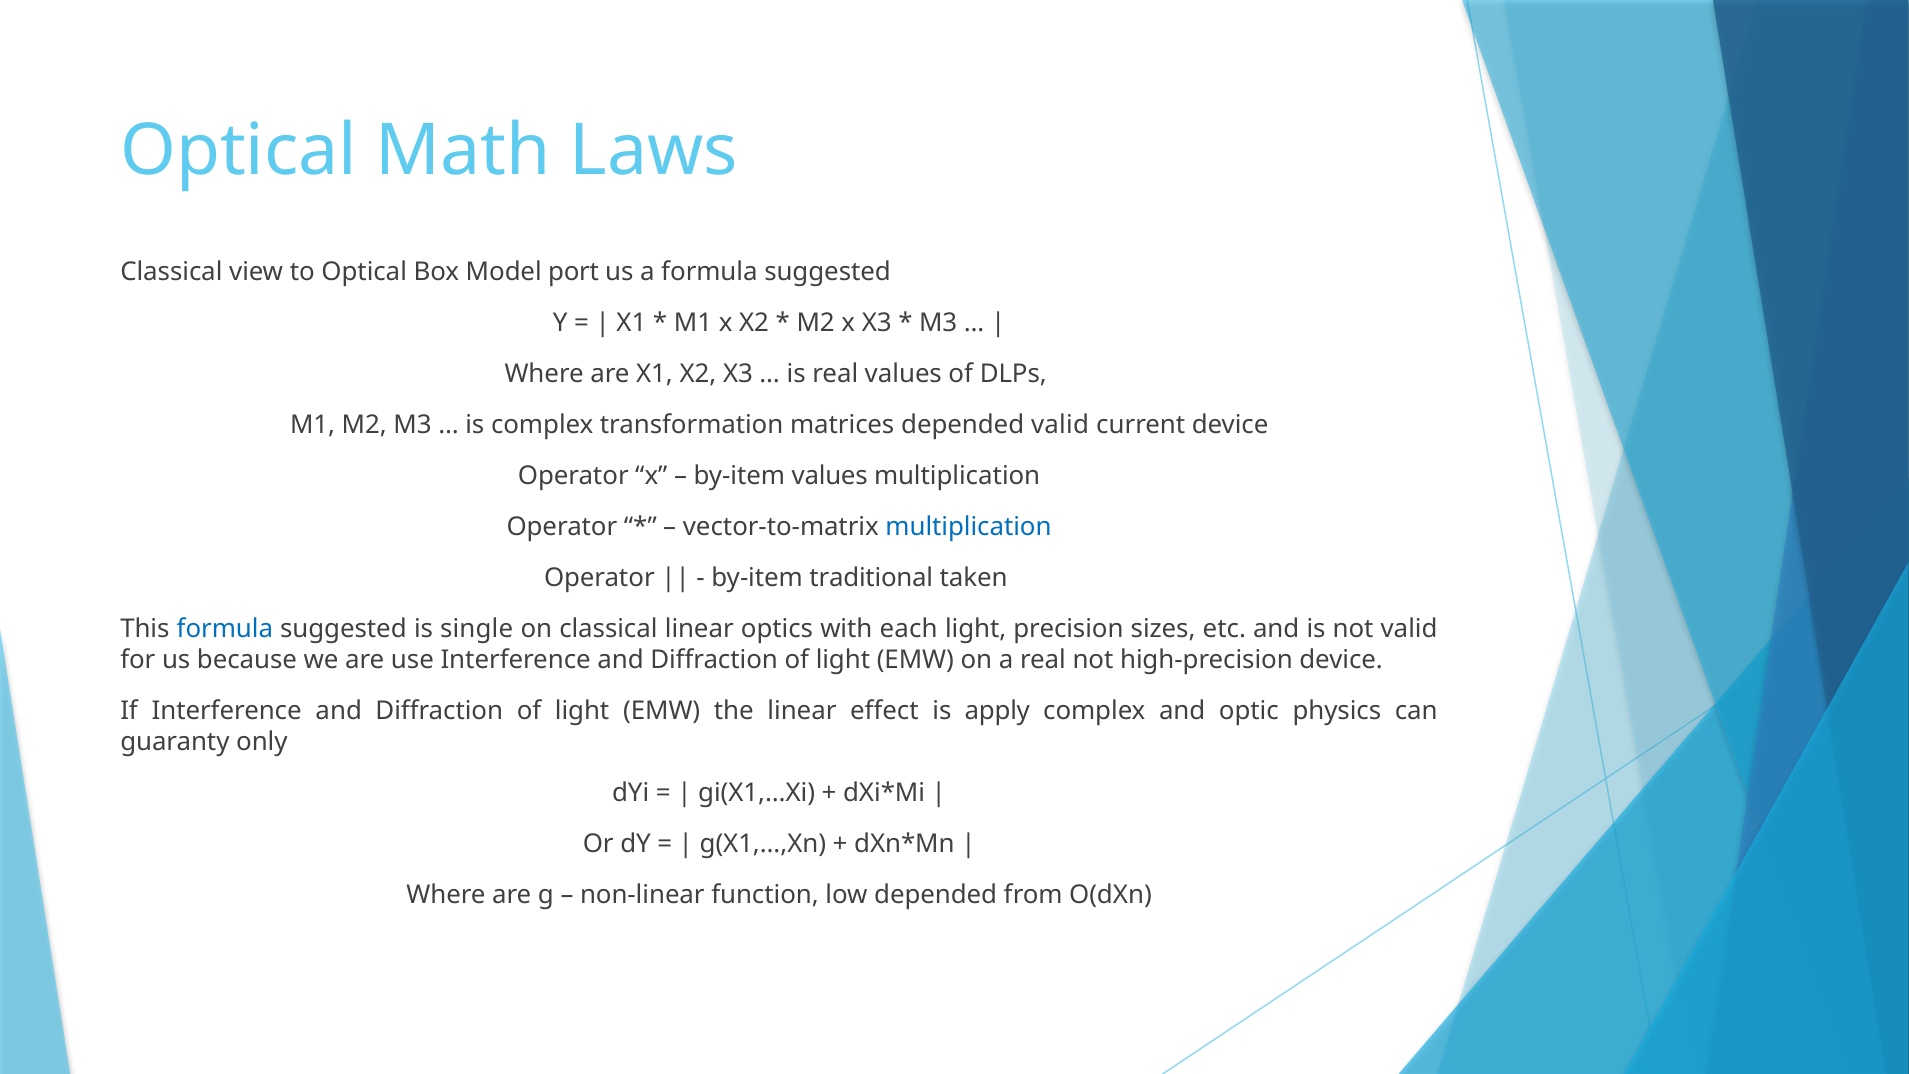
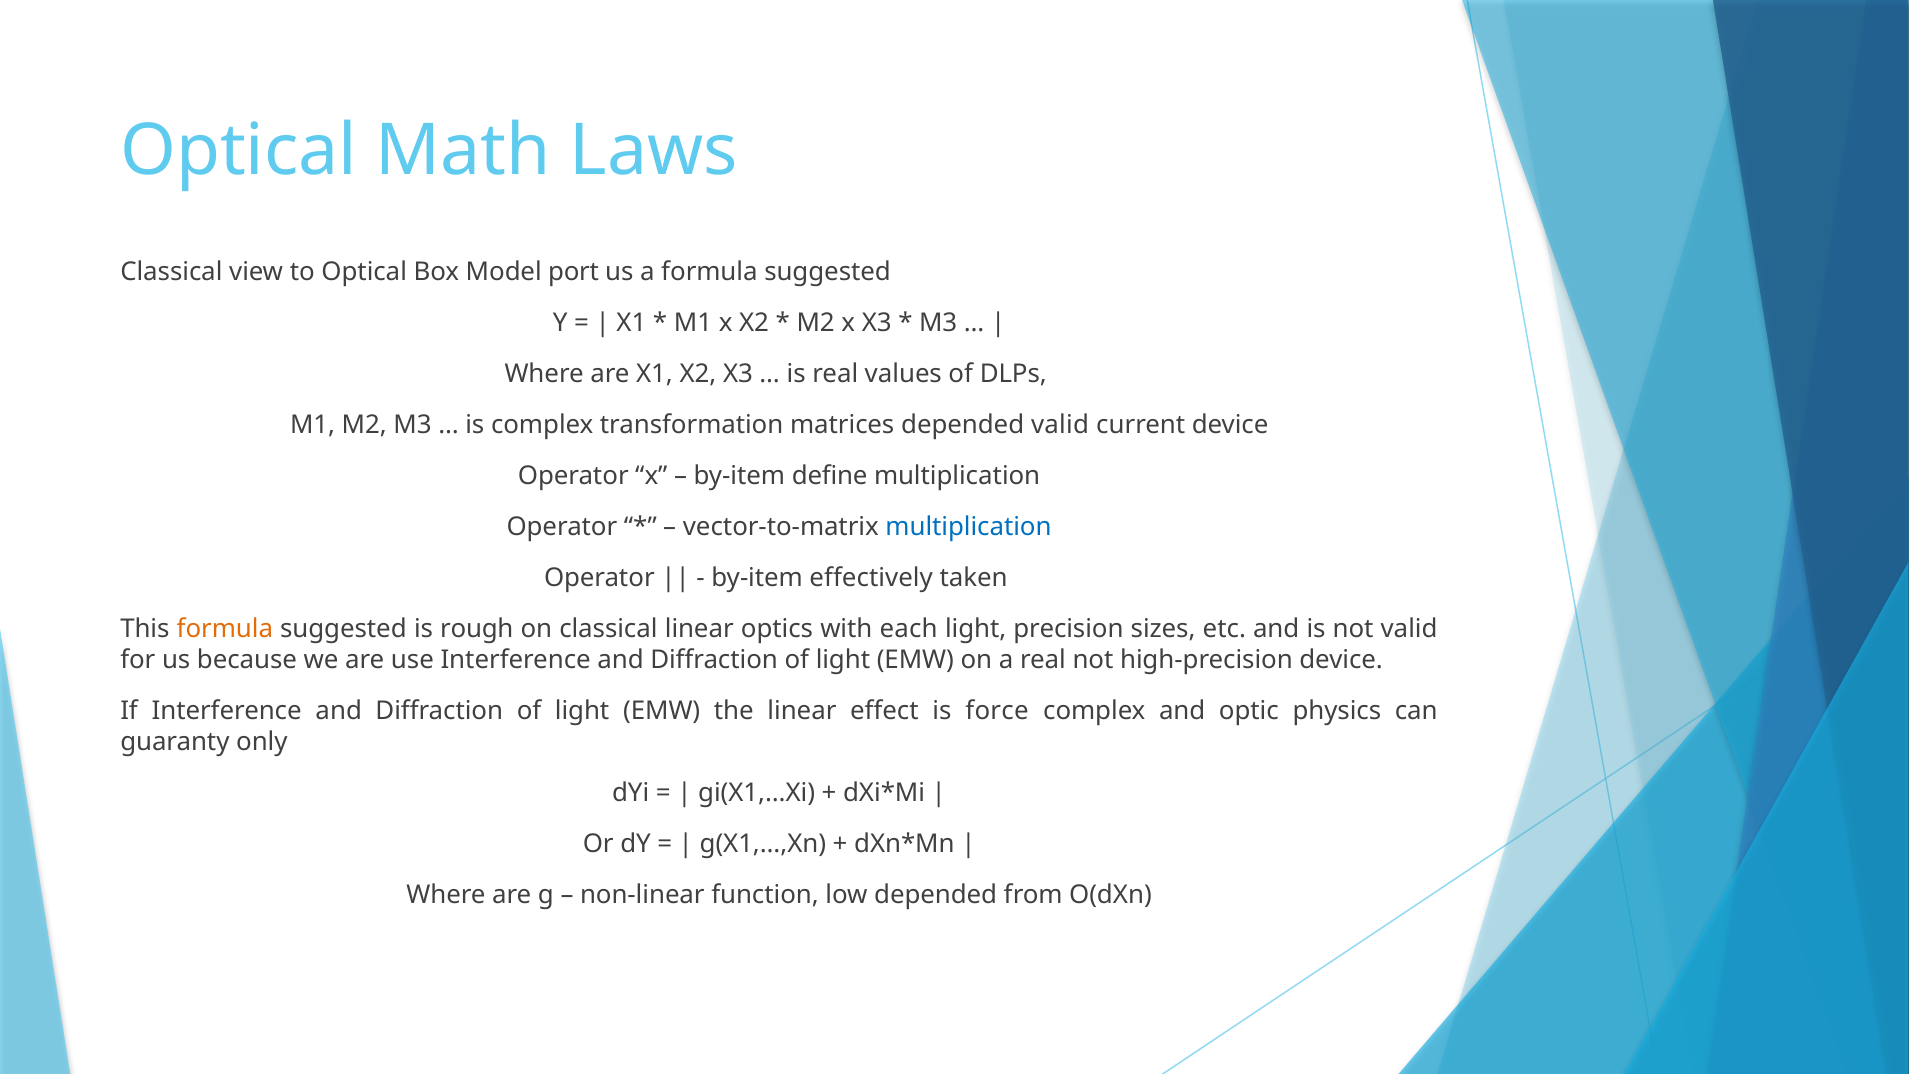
by-item values: values -> define
traditional: traditional -> effectively
formula at (225, 628) colour: blue -> orange
single: single -> rough
apply: apply -> force
